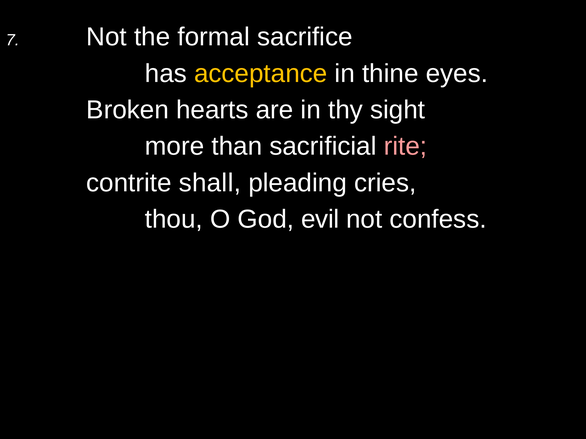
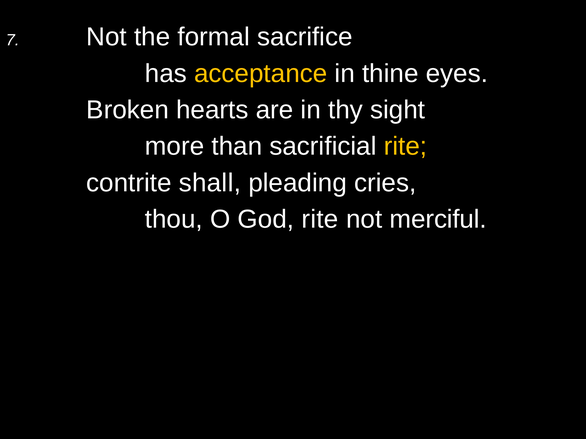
rite at (405, 146) colour: pink -> yellow
God evil: evil -> rite
confess: confess -> merciful
